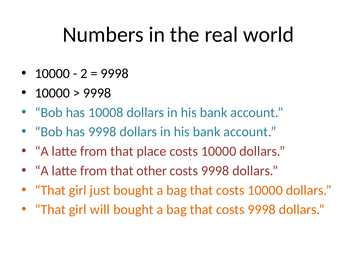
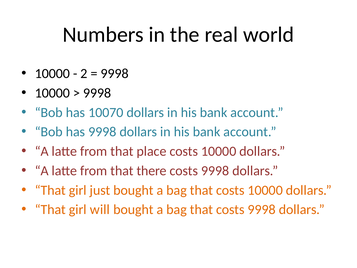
10008: 10008 -> 10070
other: other -> there
